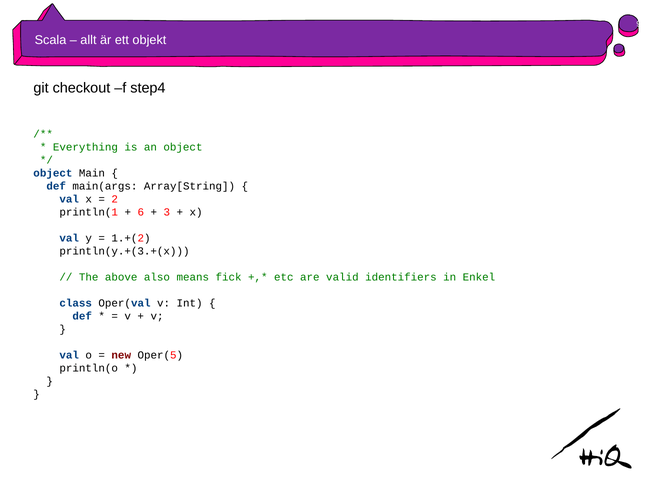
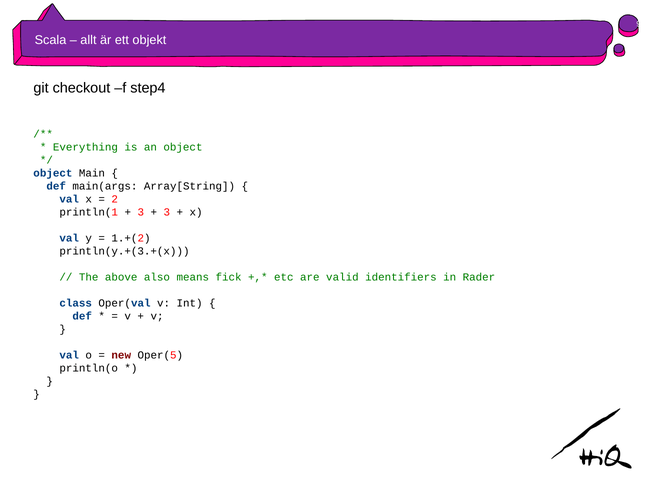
6 at (141, 212): 6 -> 3
Enkel: Enkel -> Rader
